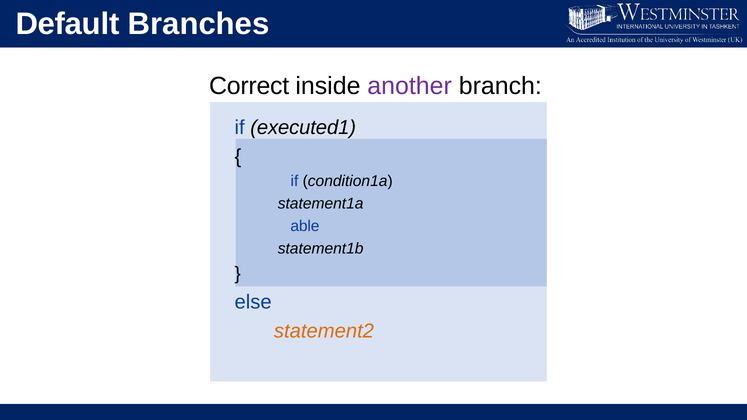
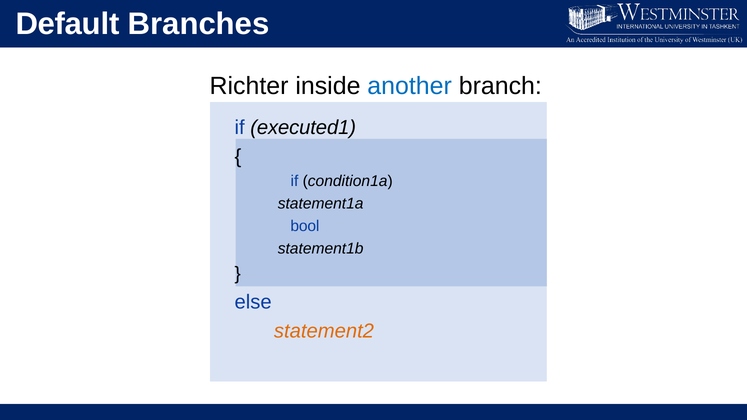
Correct: Correct -> Richter
another colour: purple -> blue
able: able -> bool
